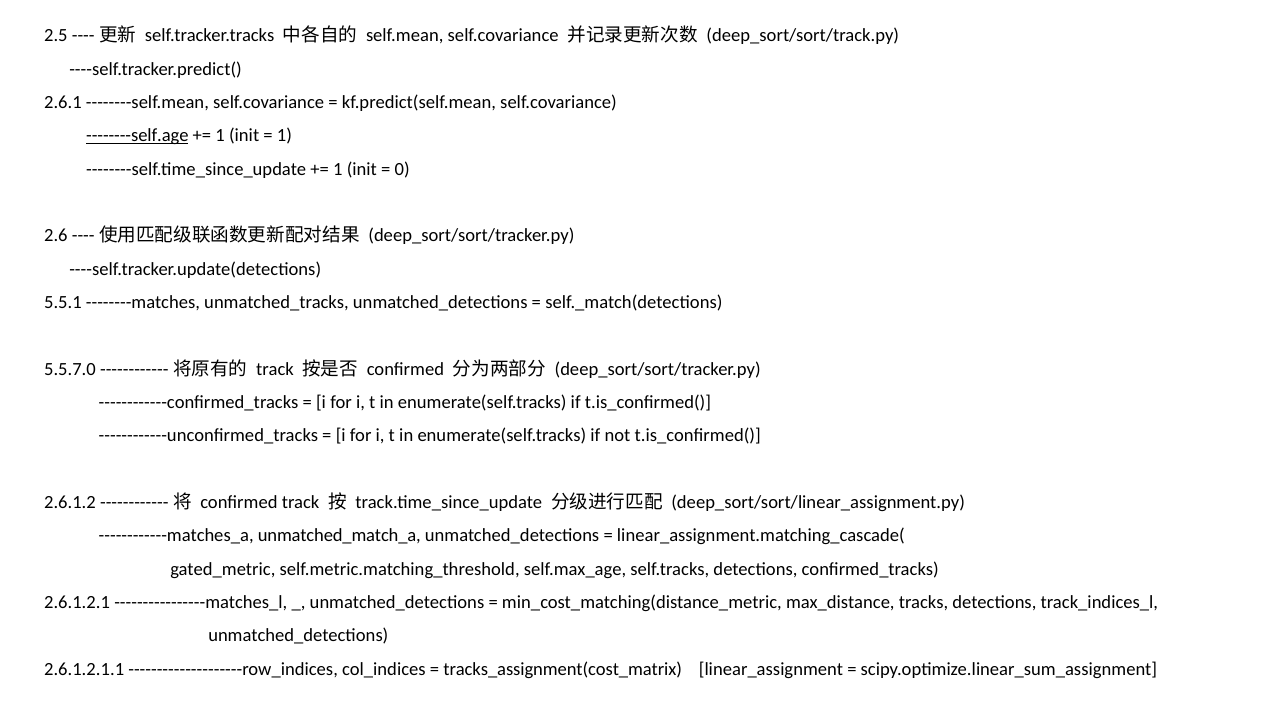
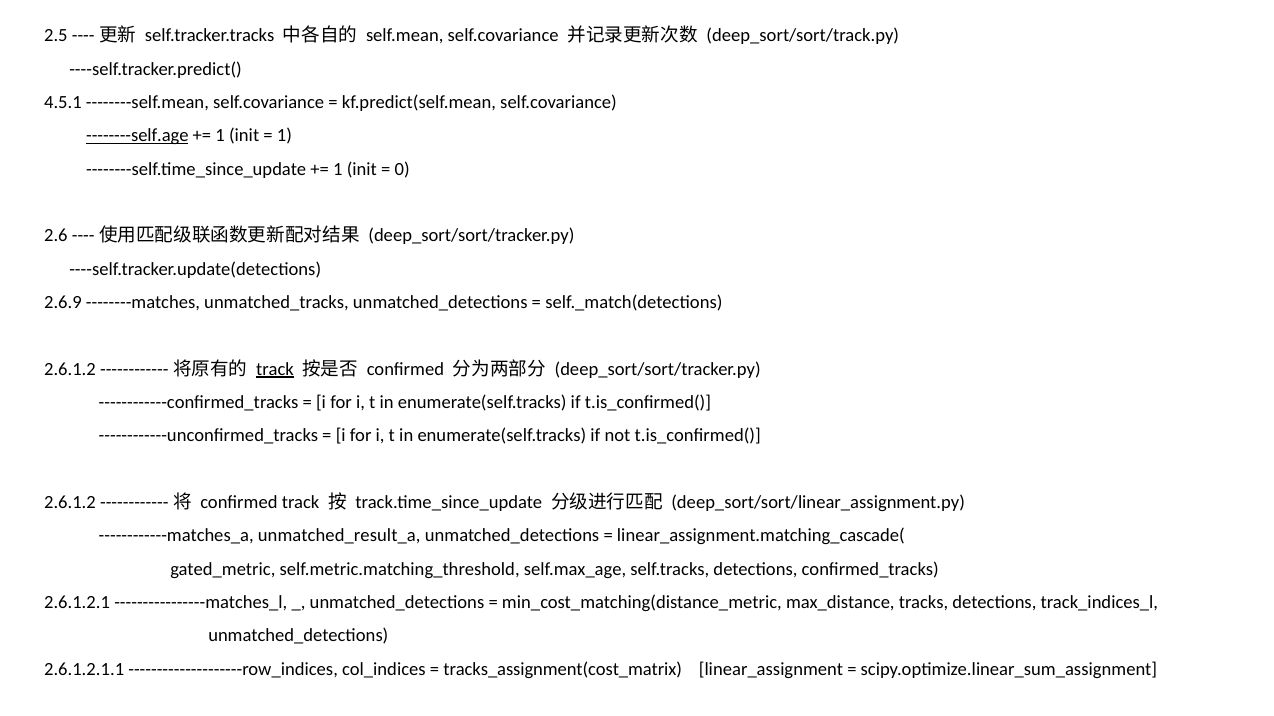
2.6.1: 2.6.1 -> 4.5.1
5.5.1: 5.5.1 -> 2.6.9
5.5.7.0 at (70, 369): 5.5.7.0 -> 2.6.1.2
track at (275, 369) underline: none -> present
unmatched_match_a: unmatched_match_a -> unmatched_result_a
